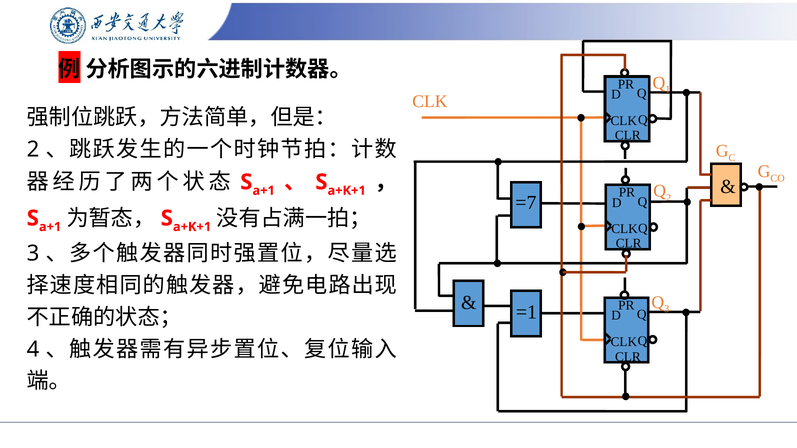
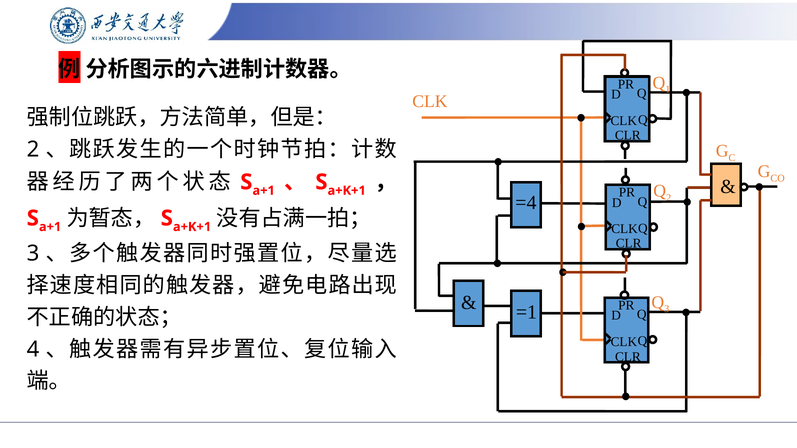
=7: =7 -> =4
